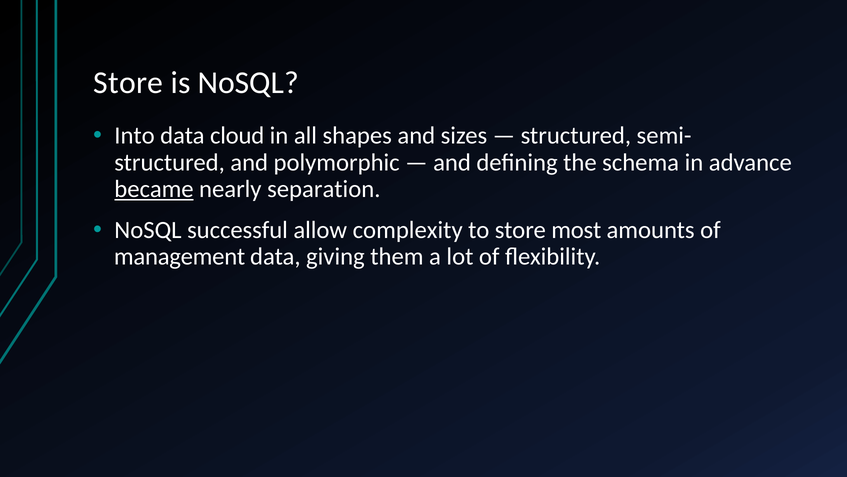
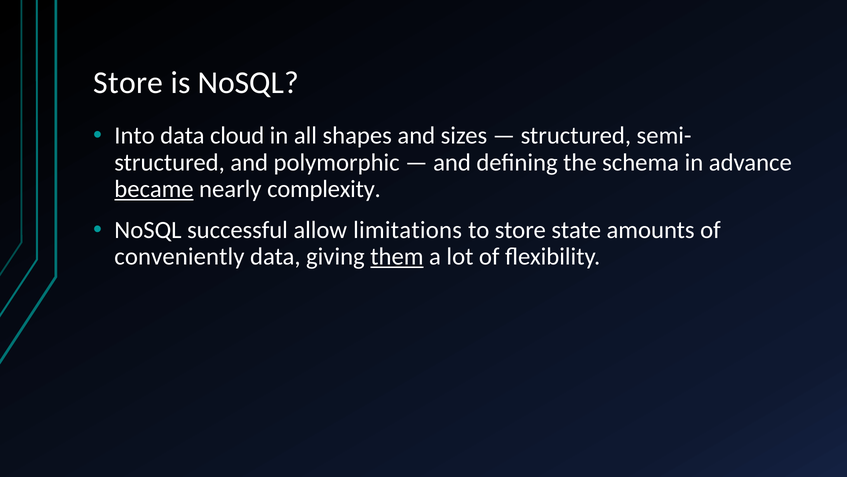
separation: separation -> complexity
complexity: complexity -> limitations
most: most -> state
management: management -> conveniently
them underline: none -> present
